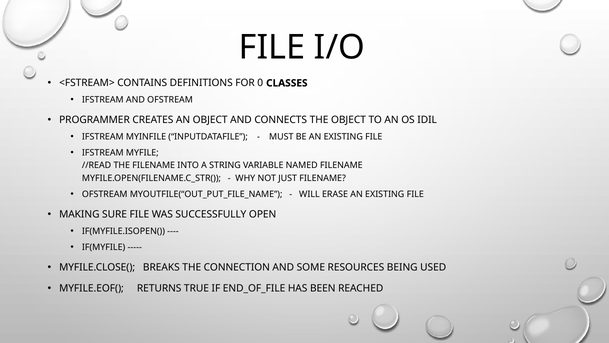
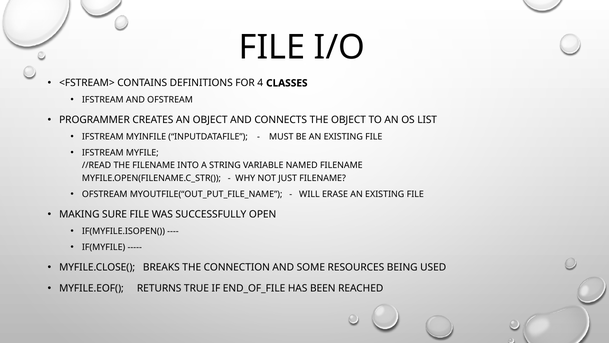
0: 0 -> 4
IDIL: IDIL -> LIST
